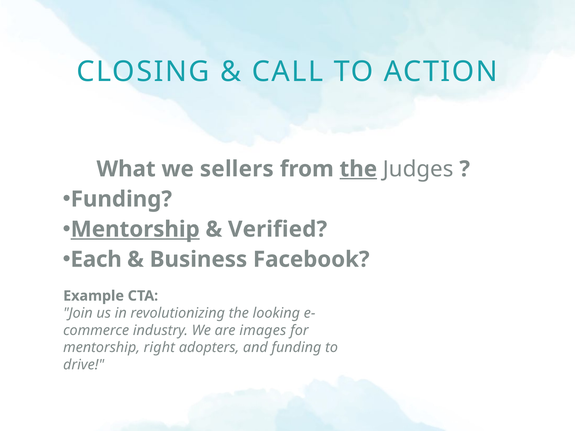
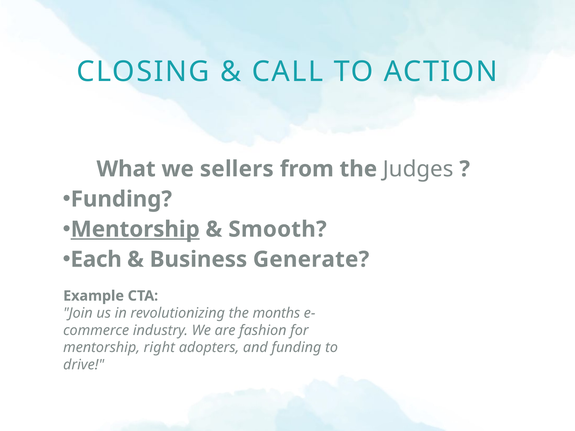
the at (358, 169) underline: present -> none
Verified: Verified -> Smooth
Facebook: Facebook -> Generate
looking: looking -> months
images: images -> fashion
